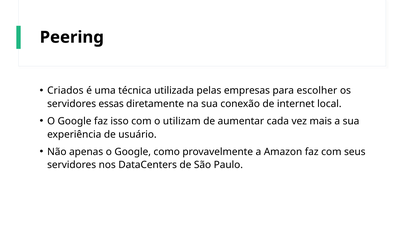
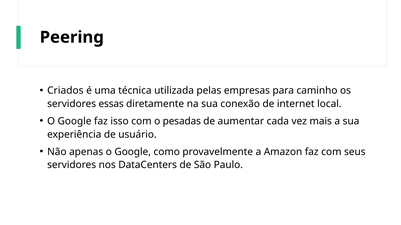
escolher: escolher -> caminho
utilizam: utilizam -> pesadas
